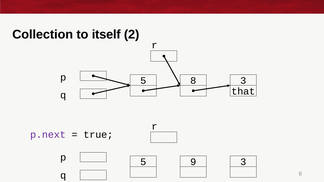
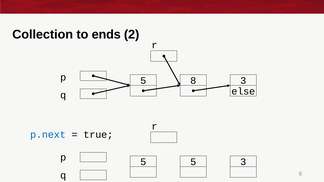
itself: itself -> ends
that: that -> else
p.next colour: purple -> blue
5 9: 9 -> 5
